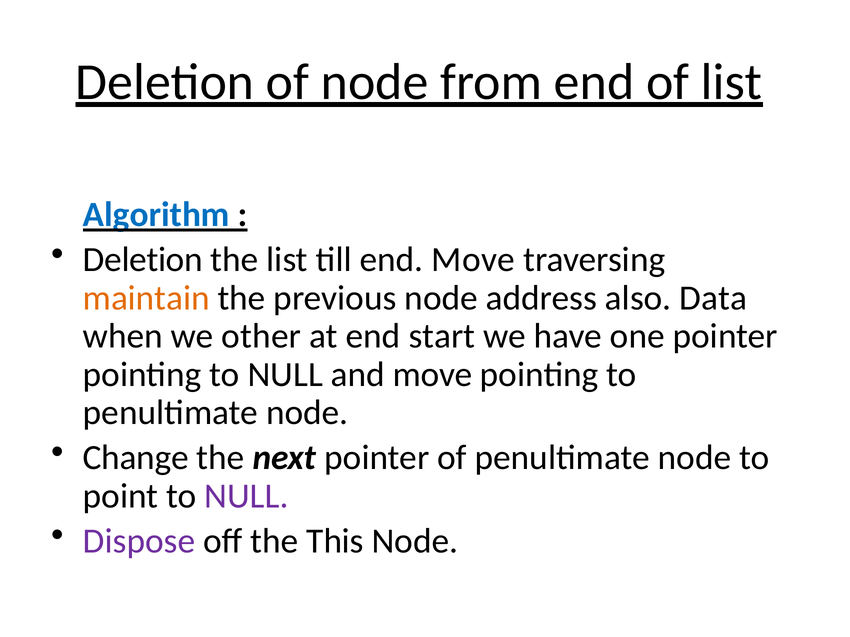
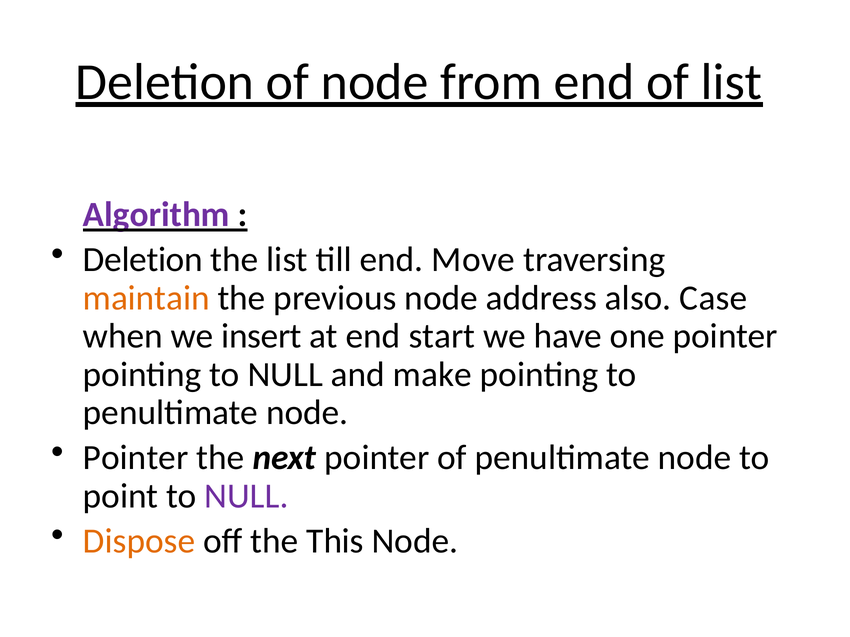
Algorithm colour: blue -> purple
Data: Data -> Case
other: other -> insert
and move: move -> make
Change at (136, 458): Change -> Pointer
Dispose colour: purple -> orange
